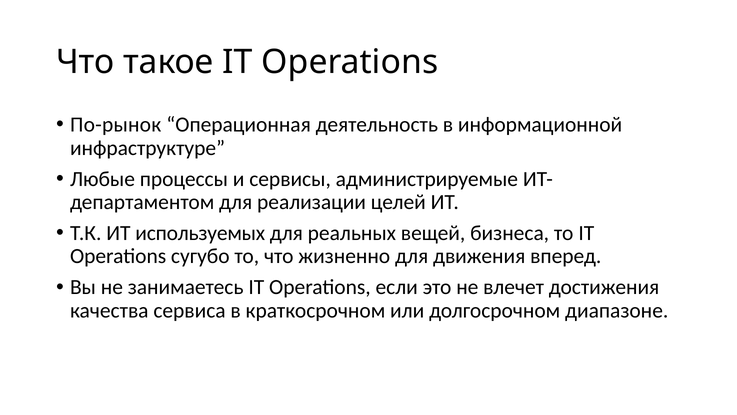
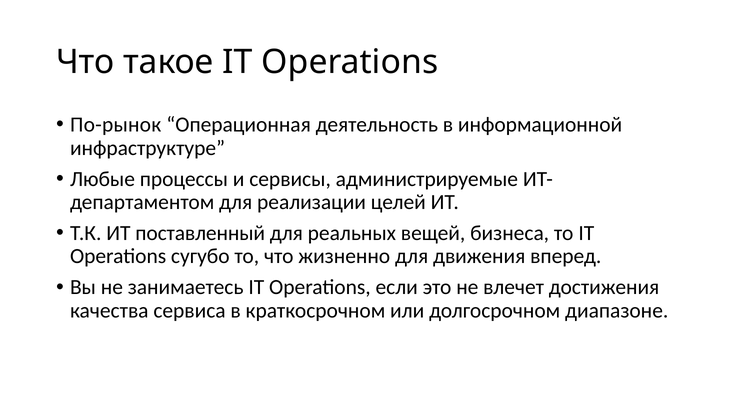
используемых: используемых -> поставленный
